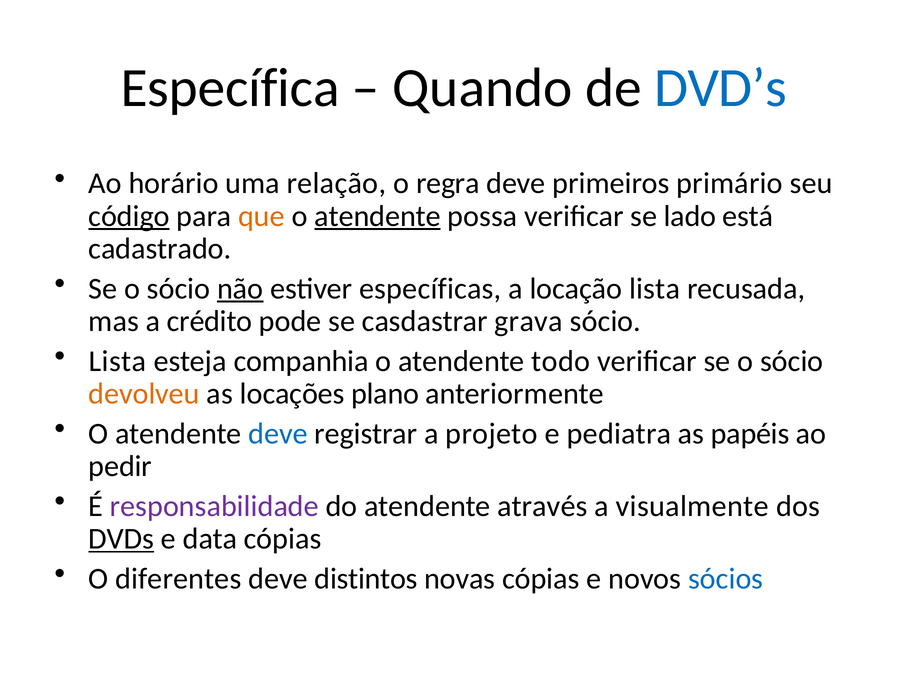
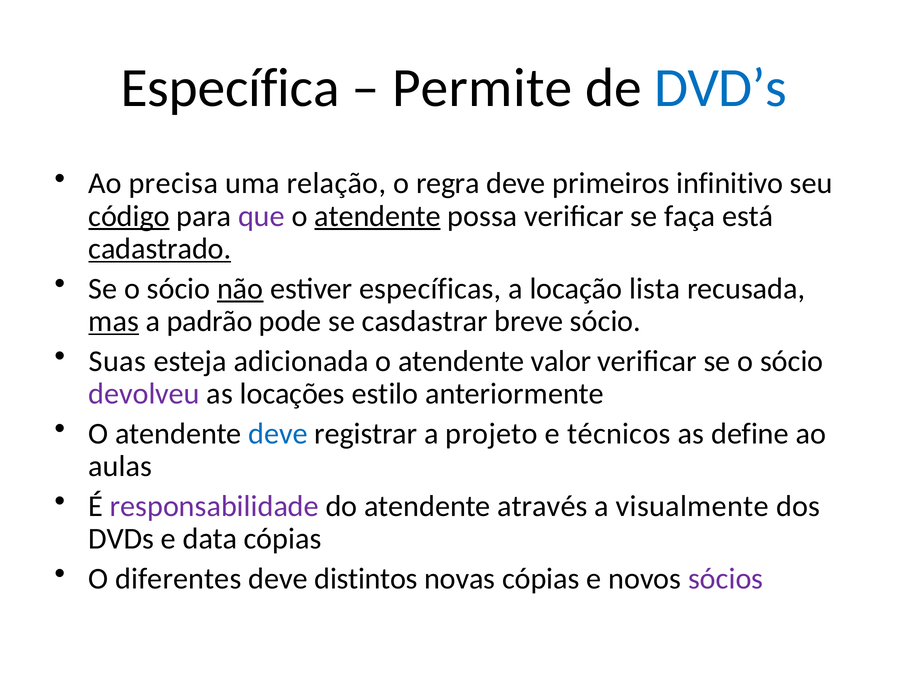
Quando: Quando -> Permite
horário: horário -> precisa
primário: primário -> infinitivo
que colour: orange -> purple
lado: lado -> faça
cadastrado underline: none -> present
mas underline: none -> present
crédito: crédito -> padrão
grava: grava -> breve
Lista at (117, 361): Lista -> Suas
companhia: companhia -> adicionada
todo: todo -> valor
devolveu colour: orange -> purple
plano: plano -> estilo
pediatra: pediatra -> técnicos
papéis: papéis -> define
pedir: pedir -> aulas
DVDs underline: present -> none
sócios colour: blue -> purple
